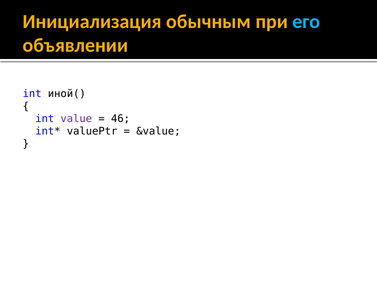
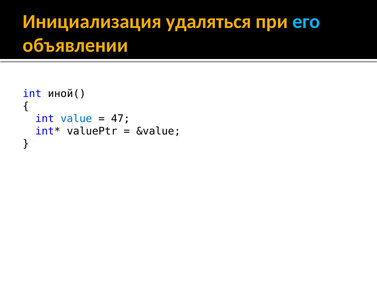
обычным: обычным -> удаляться
value colour: purple -> blue
46: 46 -> 47
